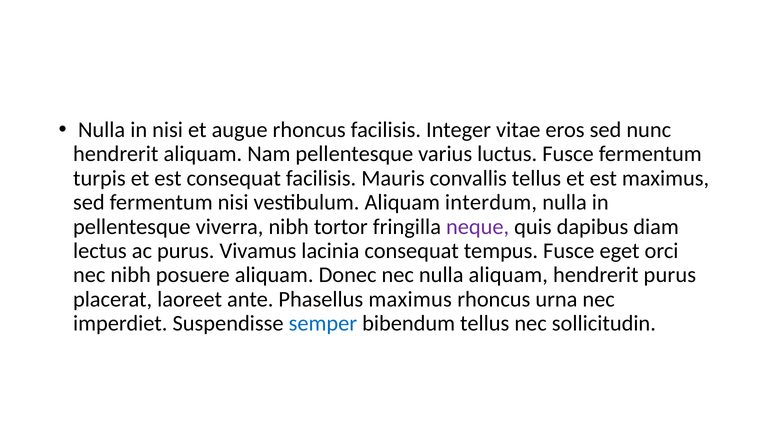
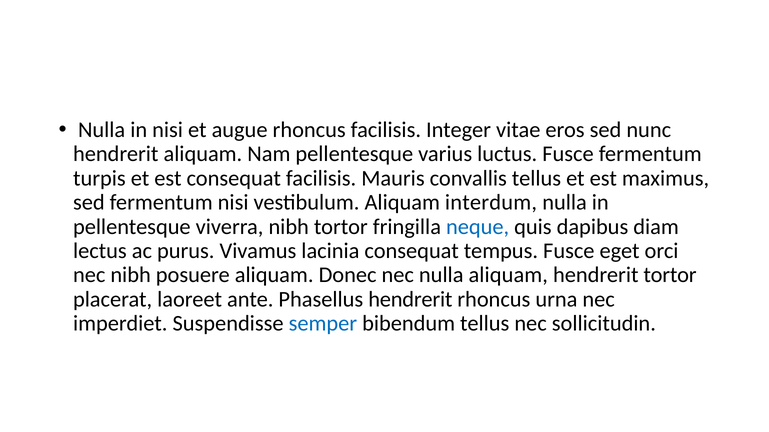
neque colour: purple -> blue
hendrerit purus: purus -> tortor
Phasellus maximus: maximus -> hendrerit
